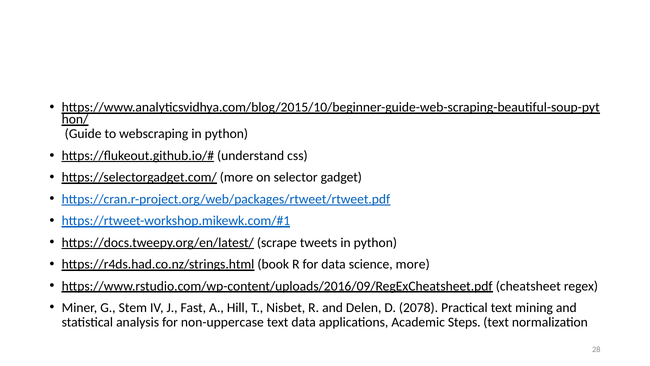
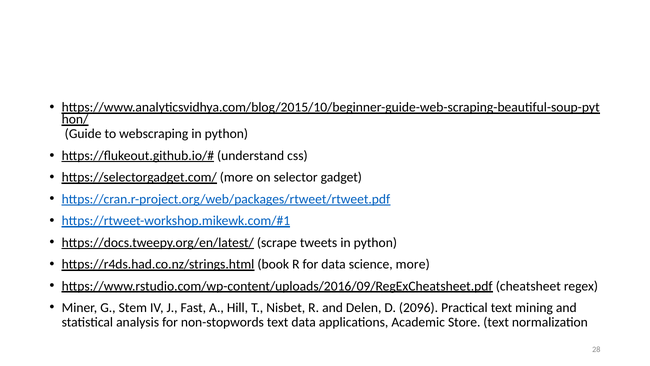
2078: 2078 -> 2096
non-uppercase: non-uppercase -> non-stopwords
Steps: Steps -> Store
